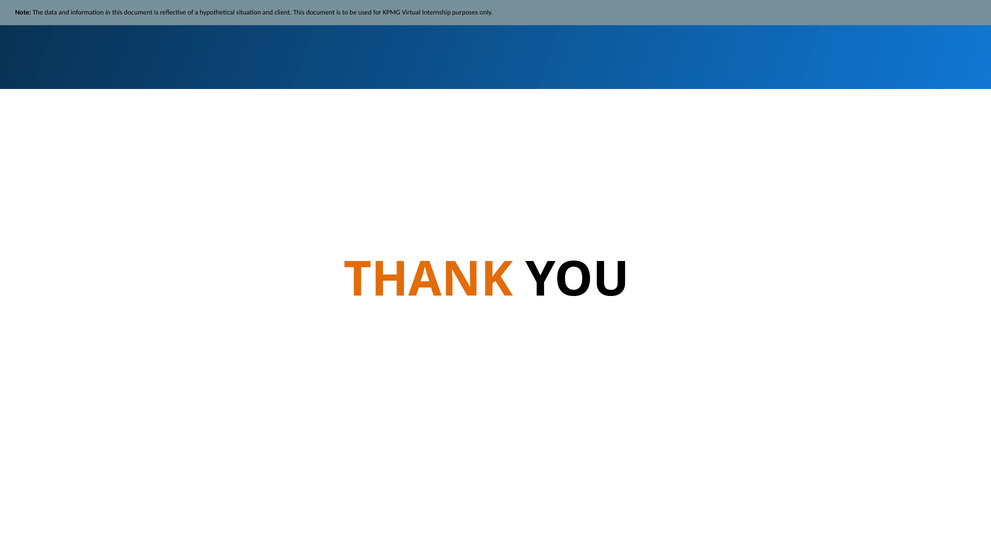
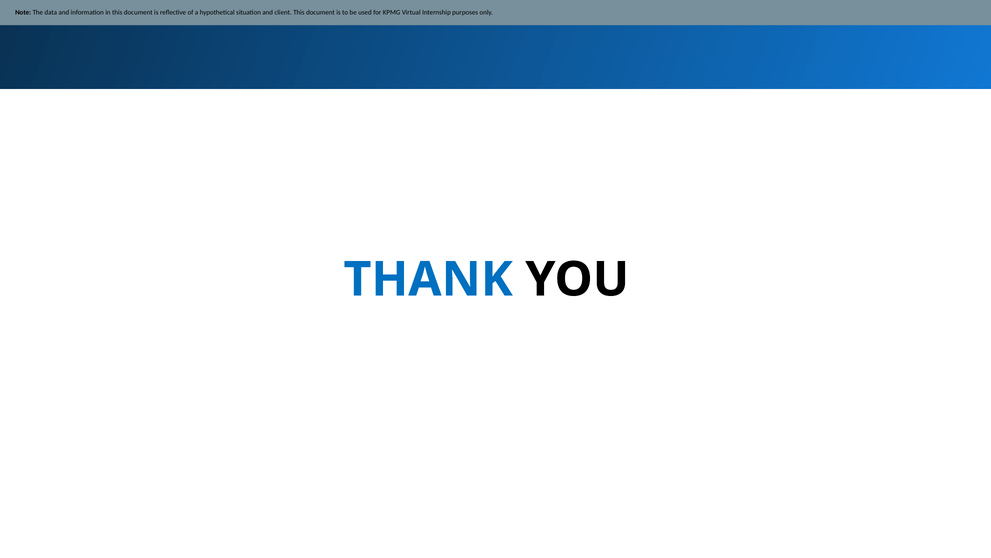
THANK colour: orange -> blue
